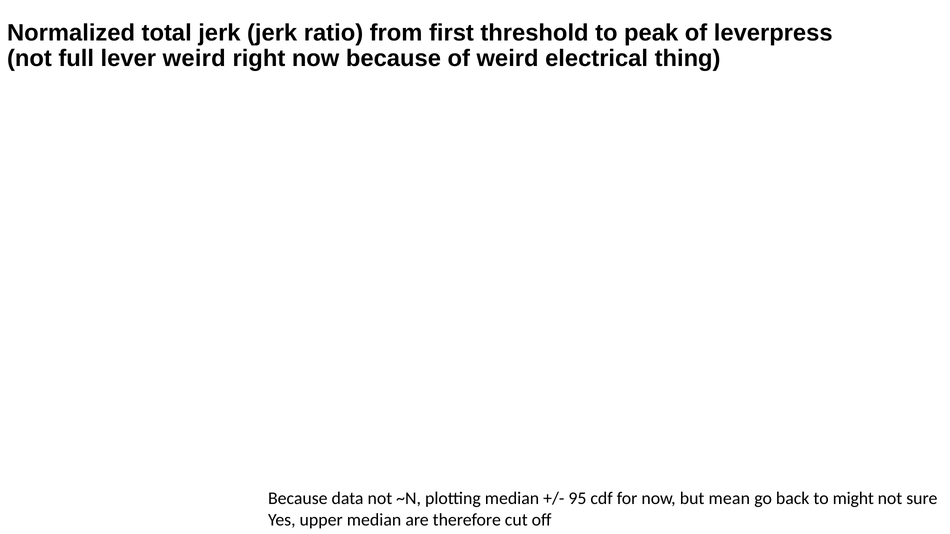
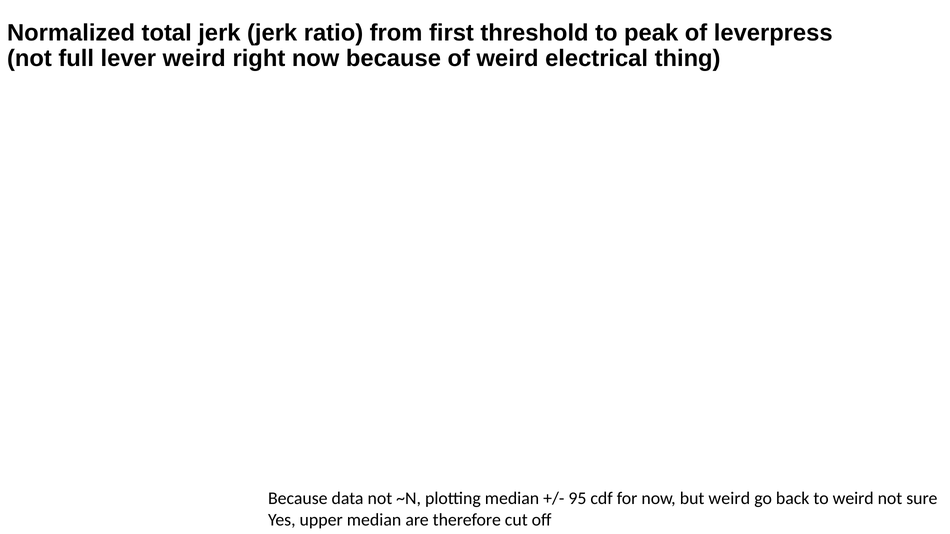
but mean: mean -> weird
to might: might -> weird
